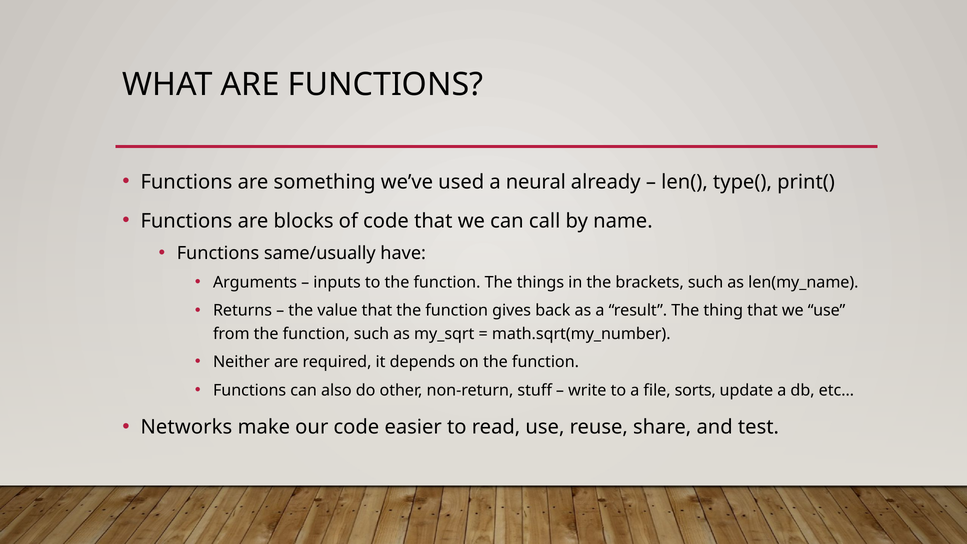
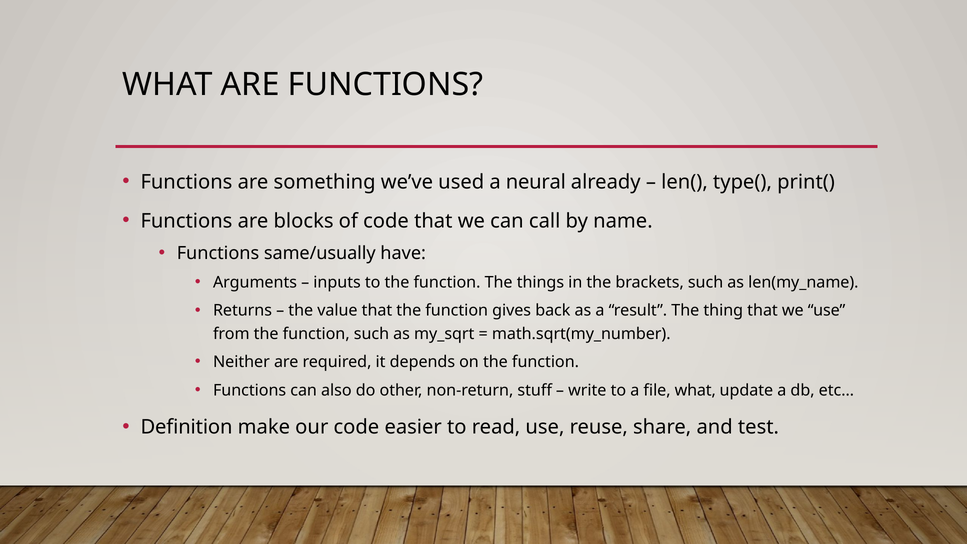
file sorts: sorts -> what
Networks: Networks -> Definition
